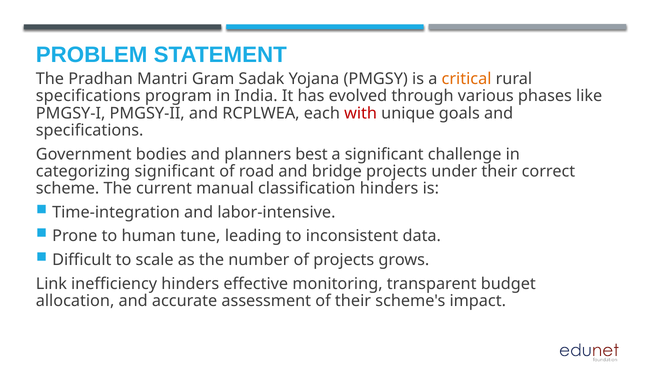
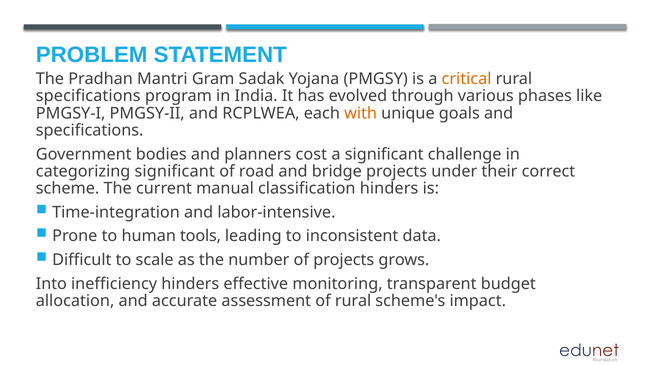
with colour: red -> orange
best: best -> cost
tune: tune -> tools
Link: Link -> Into
of their: their -> rural
